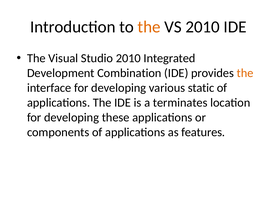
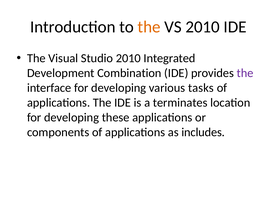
the at (245, 73) colour: orange -> purple
static: static -> tasks
features: features -> includes
